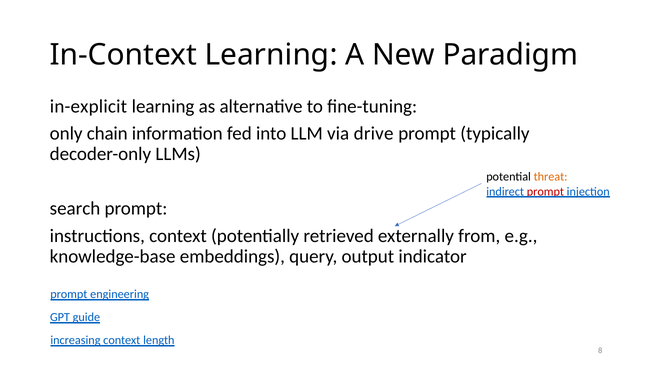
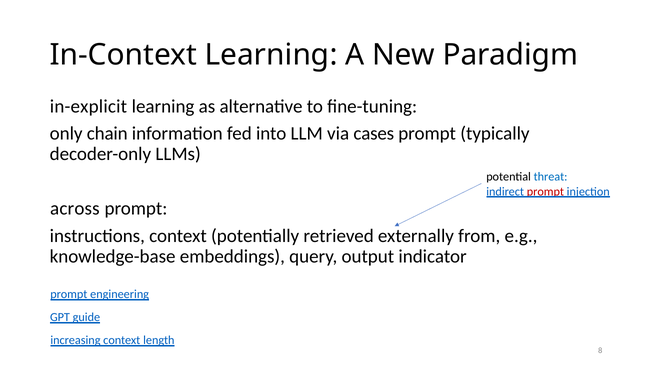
drive: drive -> cases
threat colour: orange -> blue
search: search -> across
